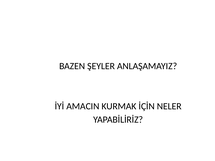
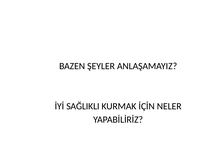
AMACIN: AMACIN -> SAĞLIKLI
